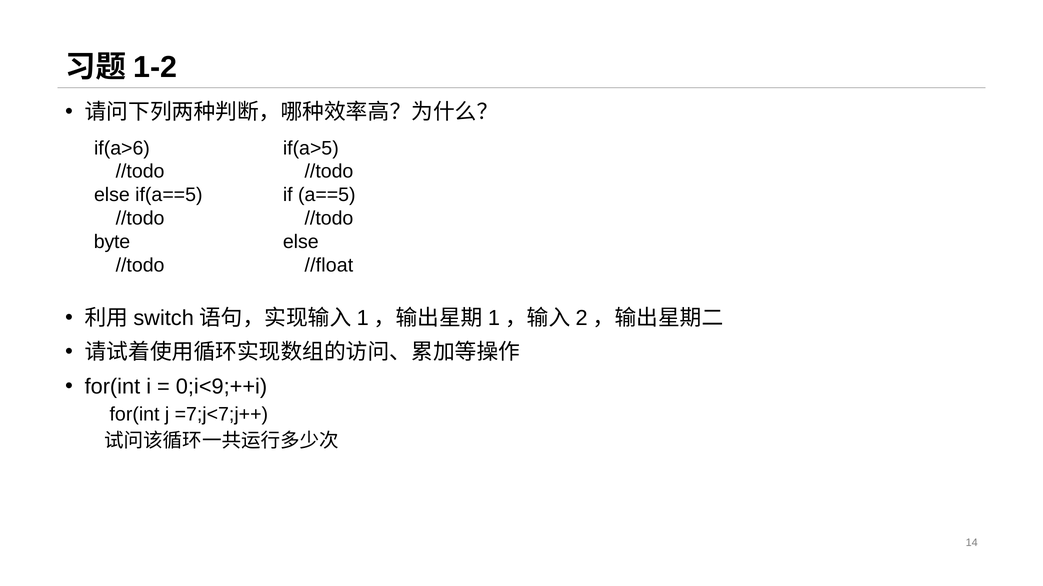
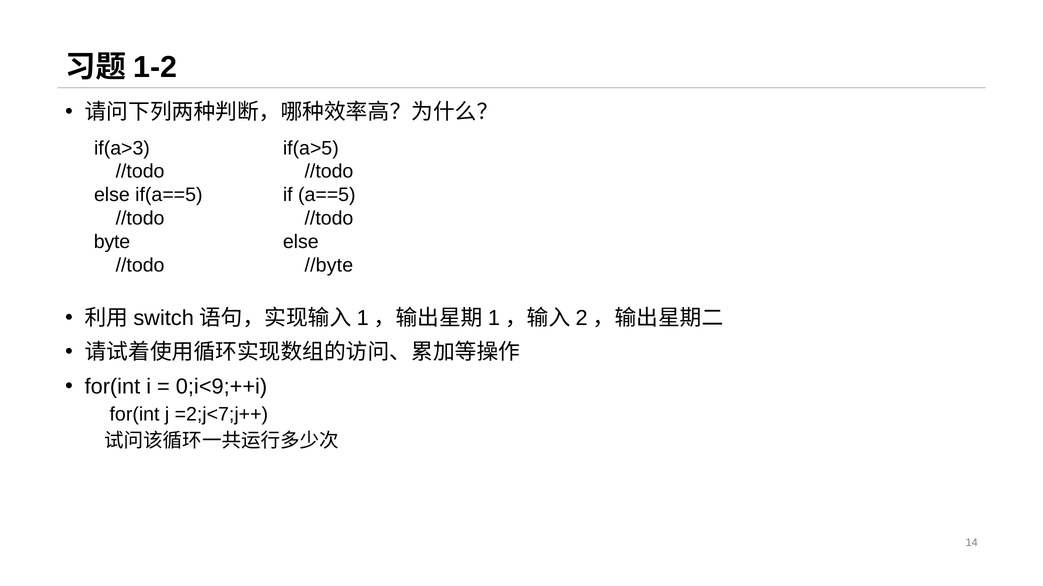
if(a>6: if(a>6 -> if(a>3
//float: //float -> //byte
=7;j<7;j++: =7;j<7;j++ -> =2;j<7;j++
